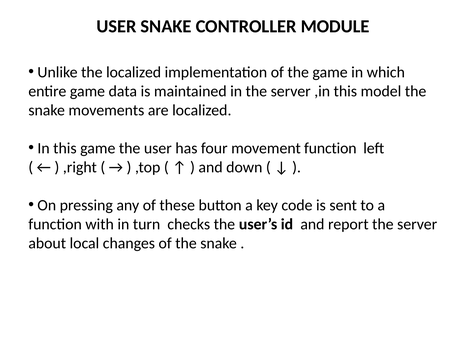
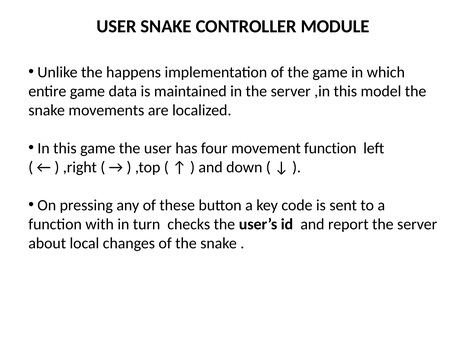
the localized: localized -> happens
